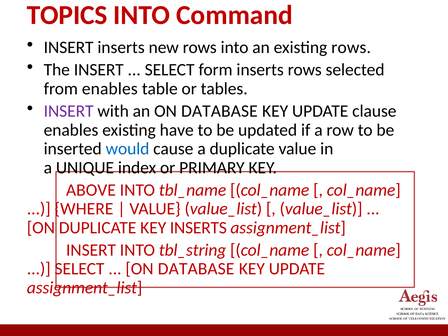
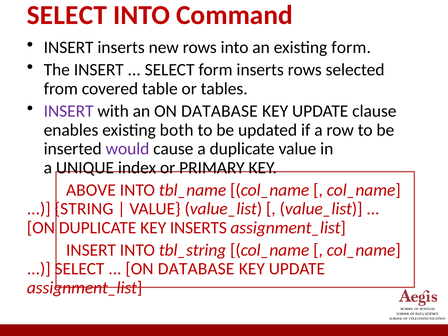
TOPICS at (67, 15): TOPICS -> SELECT
existing rows: rows -> form
from enables: enables -> covered
have: have -> both
would colour: blue -> purple
WHERE: WHERE -> STRING
